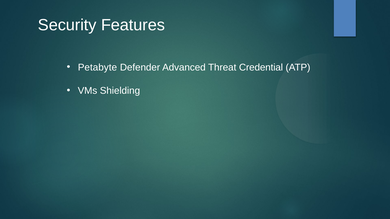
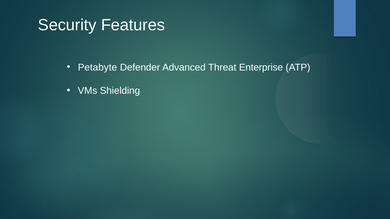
Credential: Credential -> Enterprise
